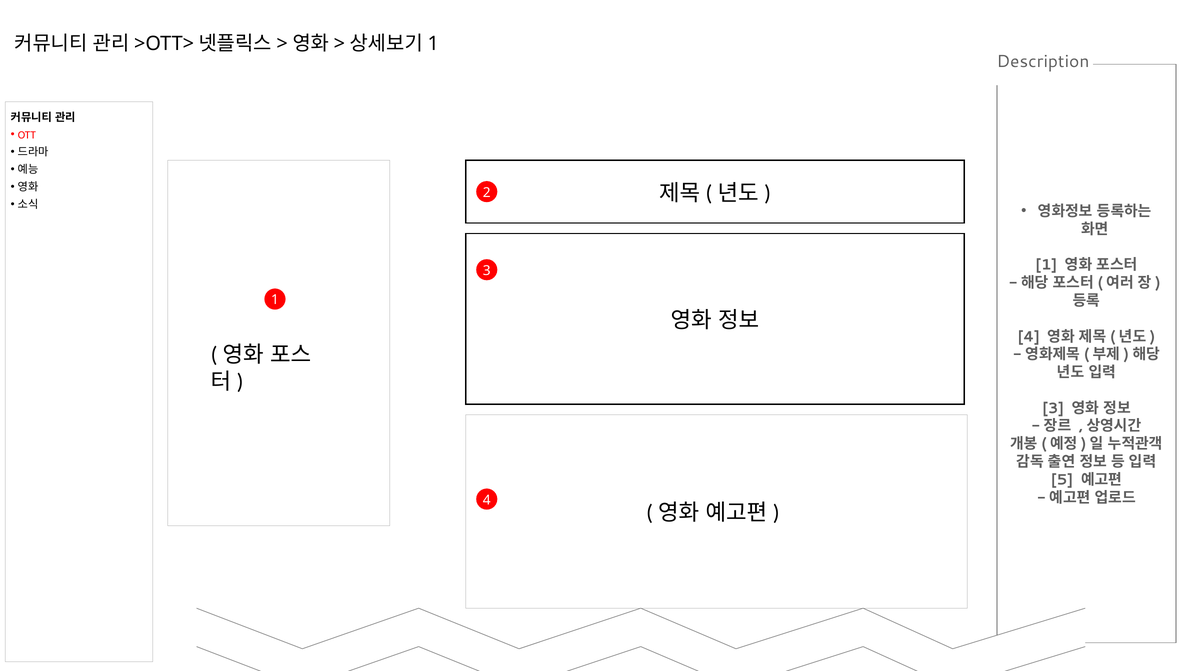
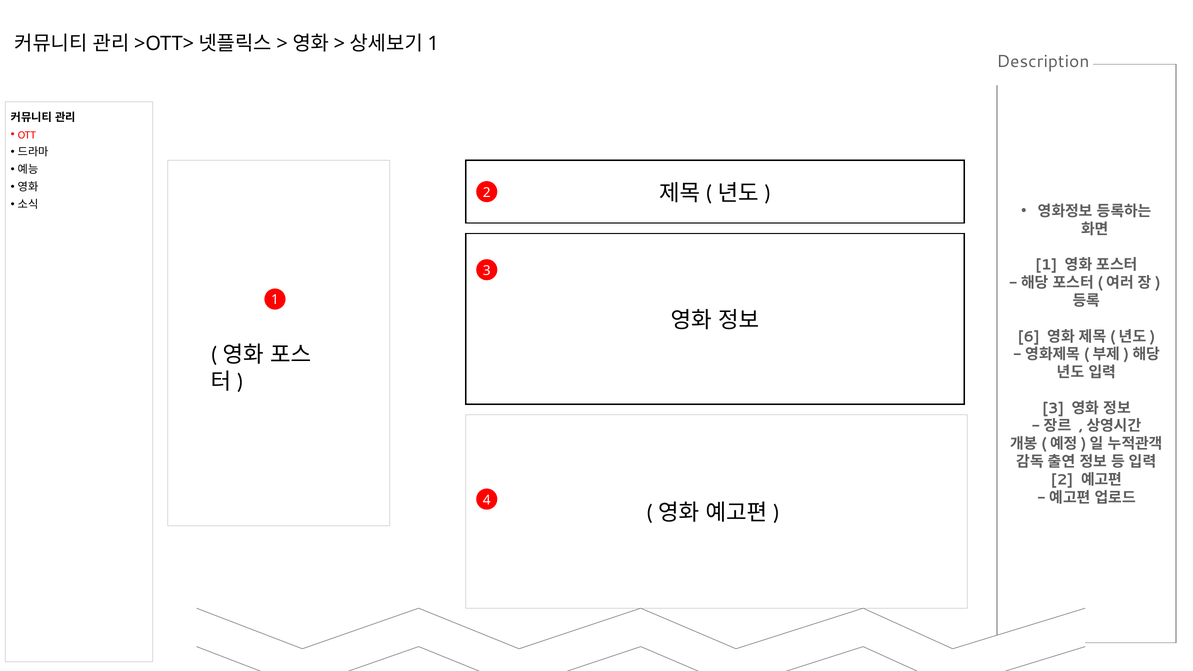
4 at (1029, 337): 4 -> 6
5 at (1062, 480): 5 -> 2
